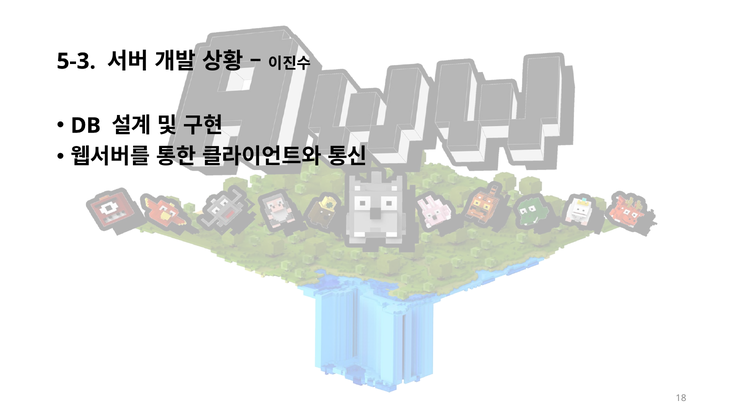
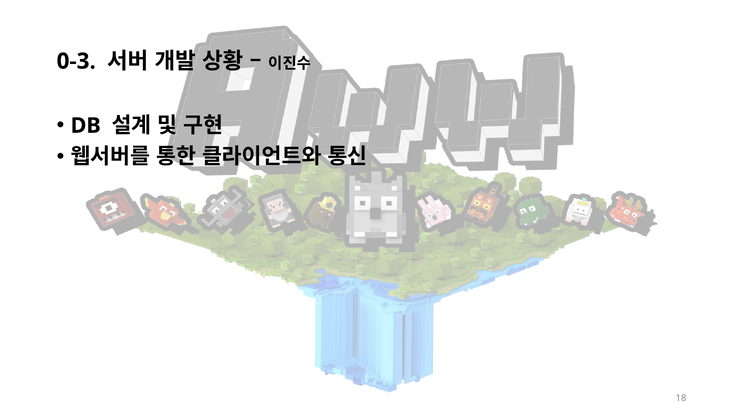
5-3: 5-3 -> 0-3
